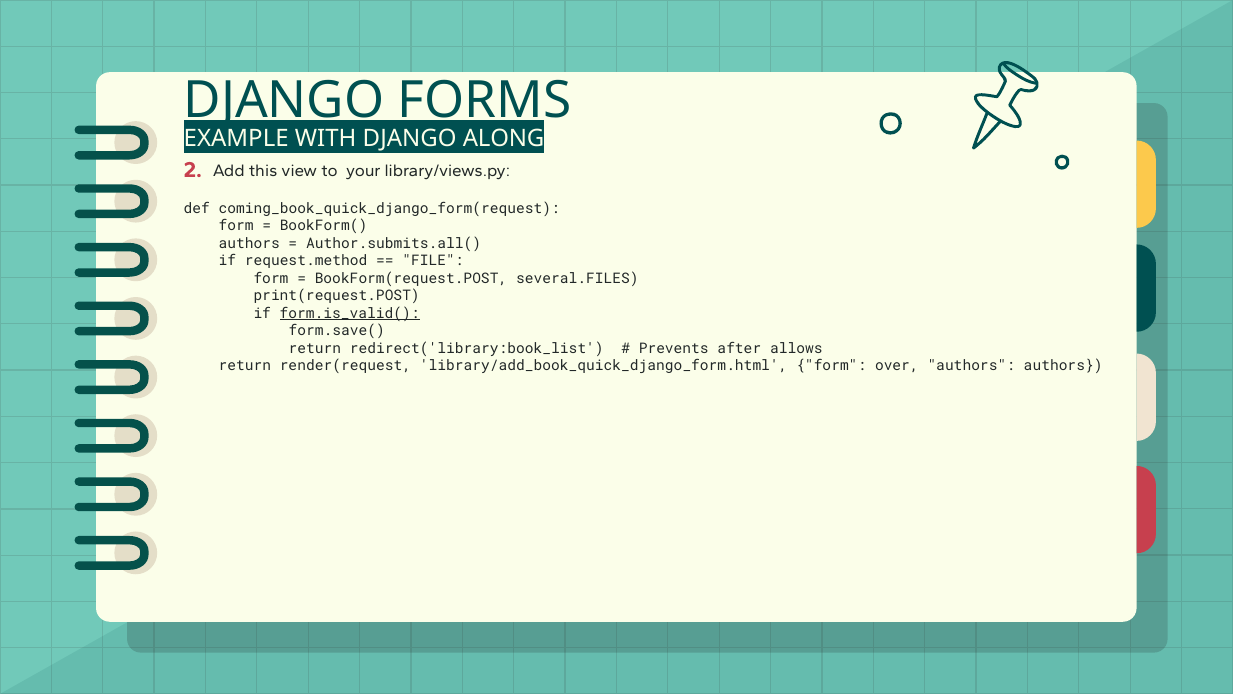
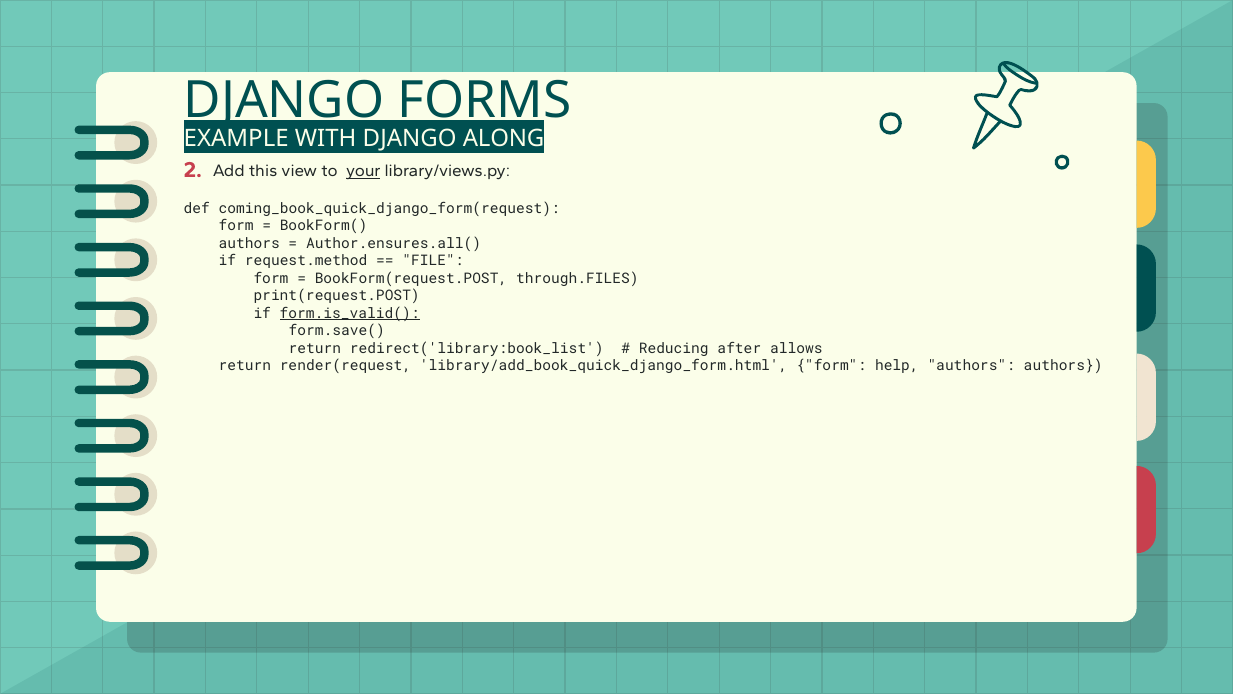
your underline: none -> present
Author.submits.all(: Author.submits.all( -> Author.ensures.all(
several.FILES: several.FILES -> through.FILES
Prevents: Prevents -> Reducing
over: over -> help
